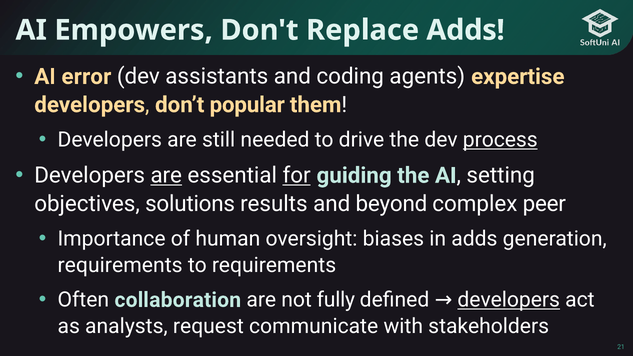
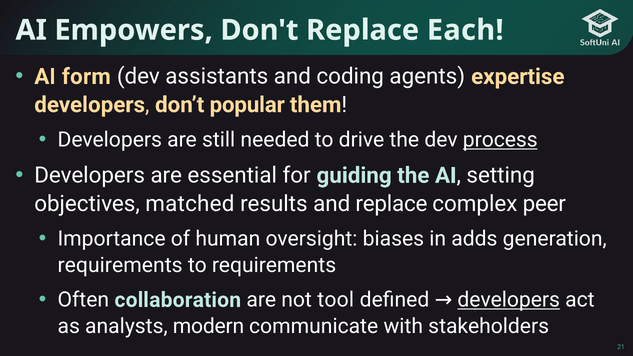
Replace Adds: Adds -> Each
error: error -> form
are at (166, 175) underline: present -> none
for underline: present -> none
solutions: solutions -> matched
and beyond: beyond -> replace
fully: fully -> tool
request: request -> modern
